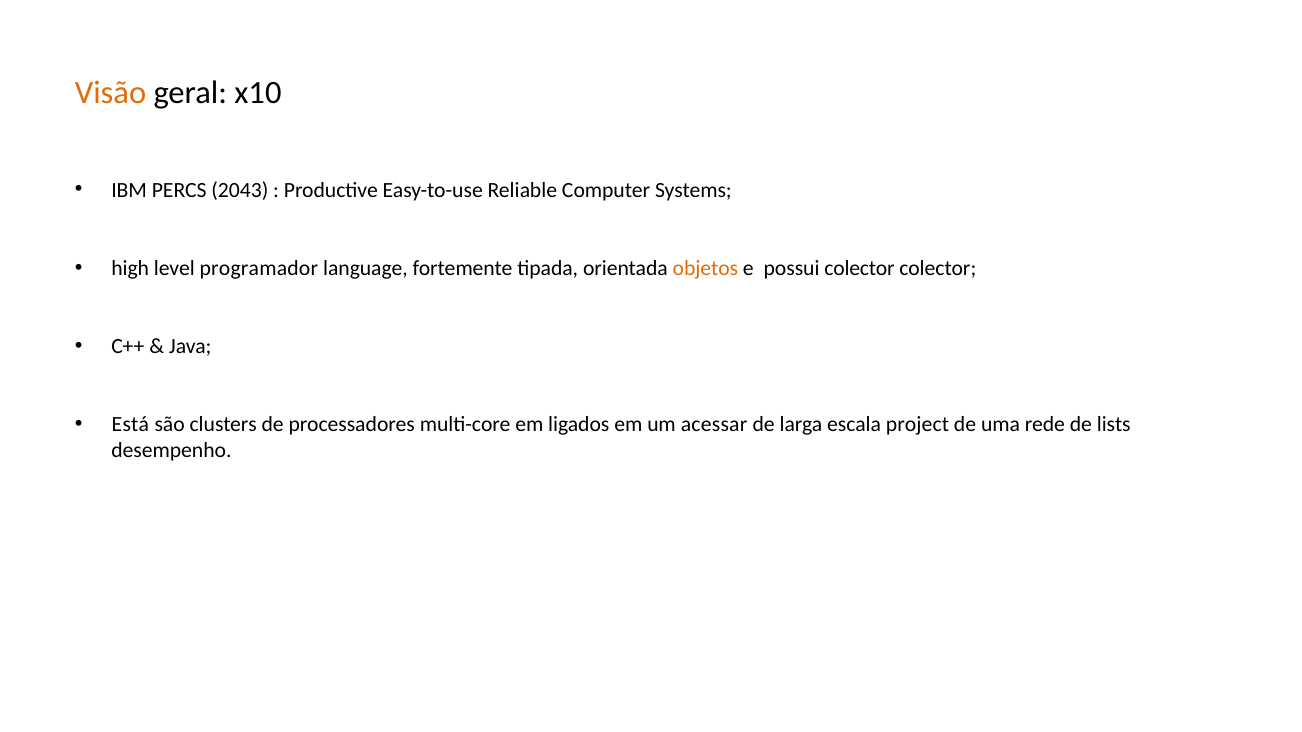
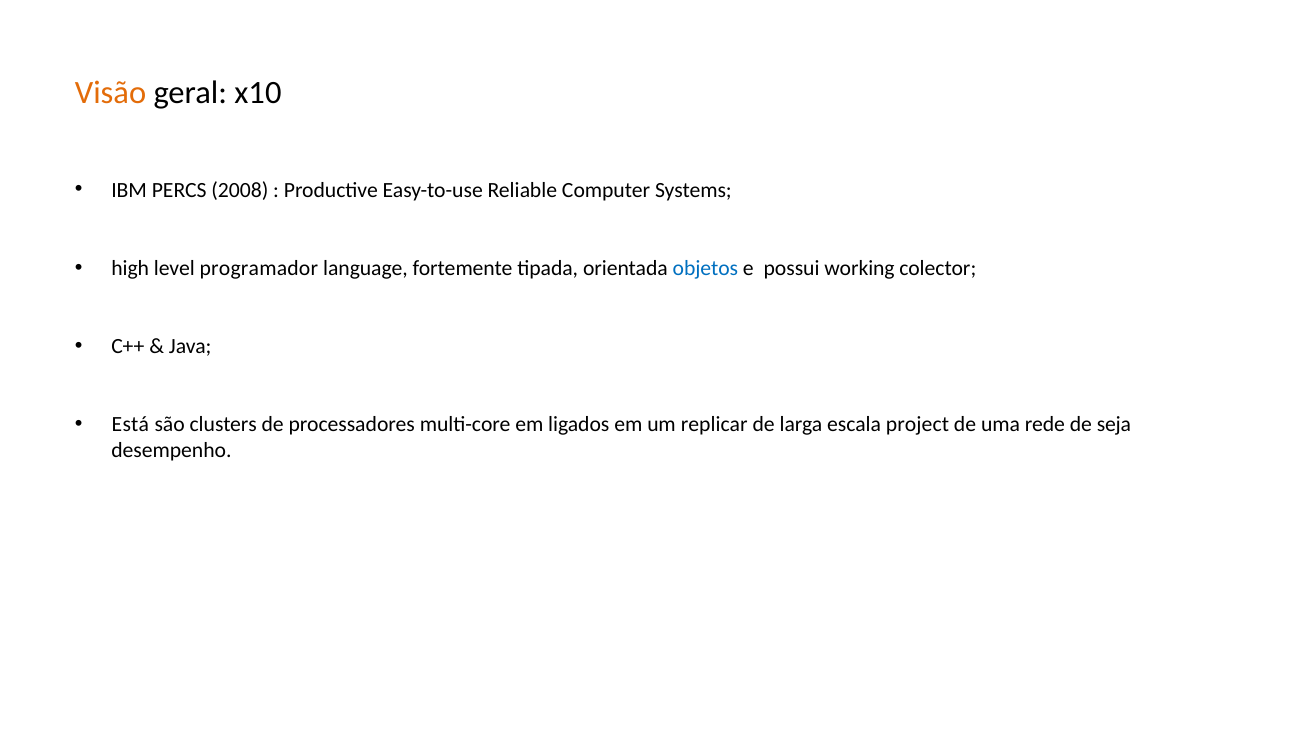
2043: 2043 -> 2008
objetos colour: orange -> blue
possui colector: colector -> working
acessar: acessar -> replicar
lists: lists -> seja
